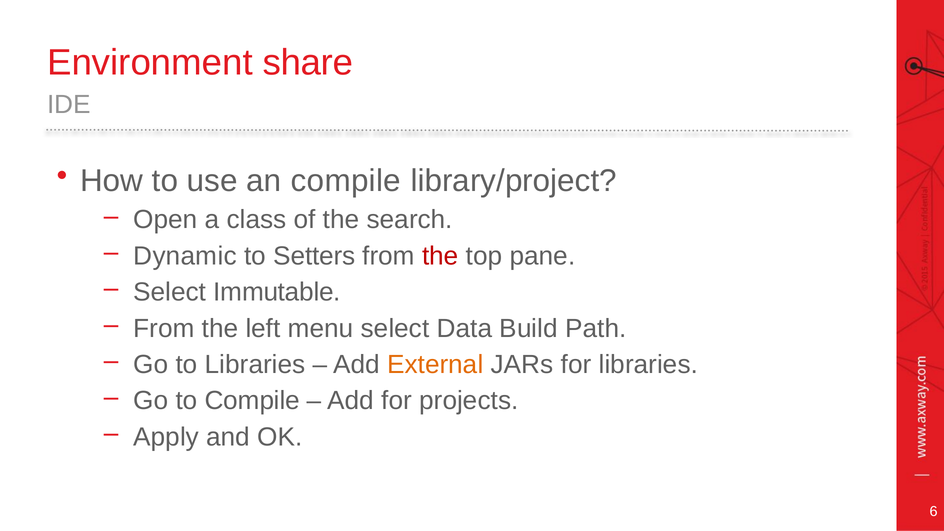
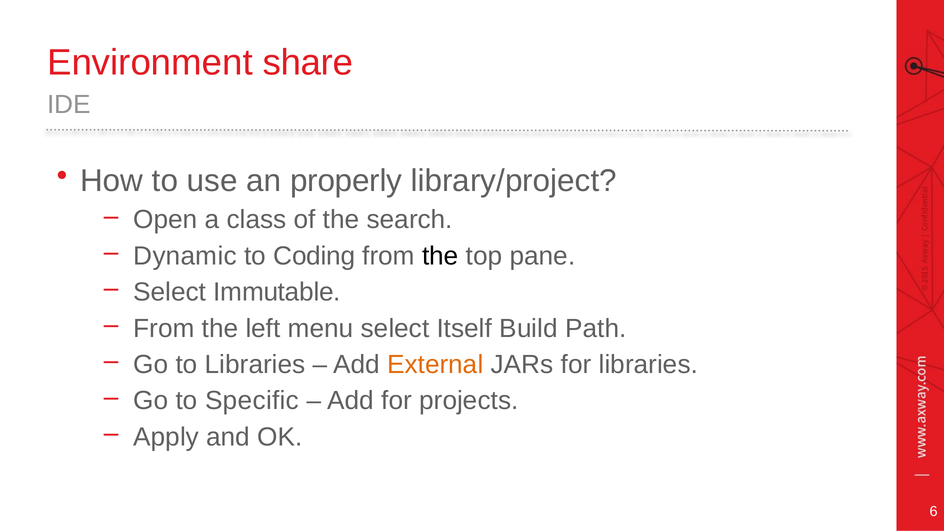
an compile: compile -> properly
Setters: Setters -> Coding
the at (440, 256) colour: red -> black
Data: Data -> Itself
to Compile: Compile -> Specific
